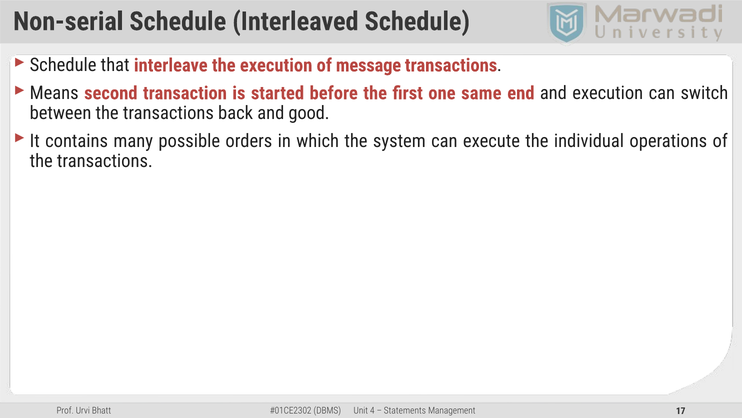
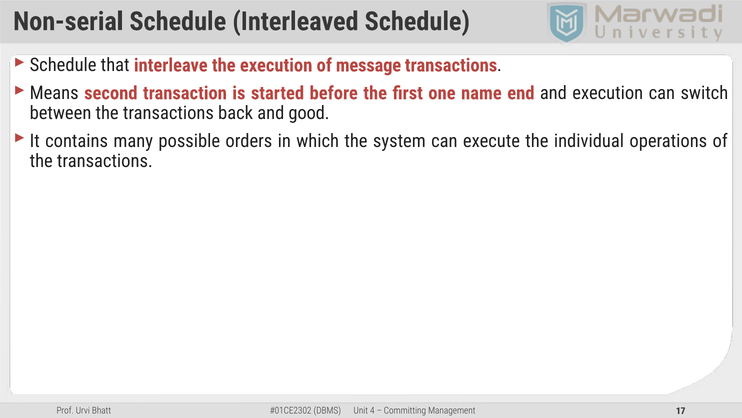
same: same -> name
Statements: Statements -> Committing
